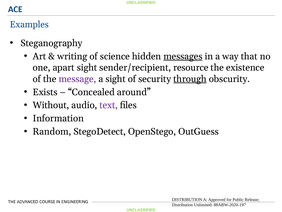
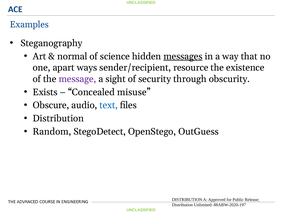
writing: writing -> normal
apart sight: sight -> ways
through underline: present -> none
around: around -> misuse
Without: Without -> Obscure
text colour: purple -> blue
Information at (58, 118): Information -> Distribution
